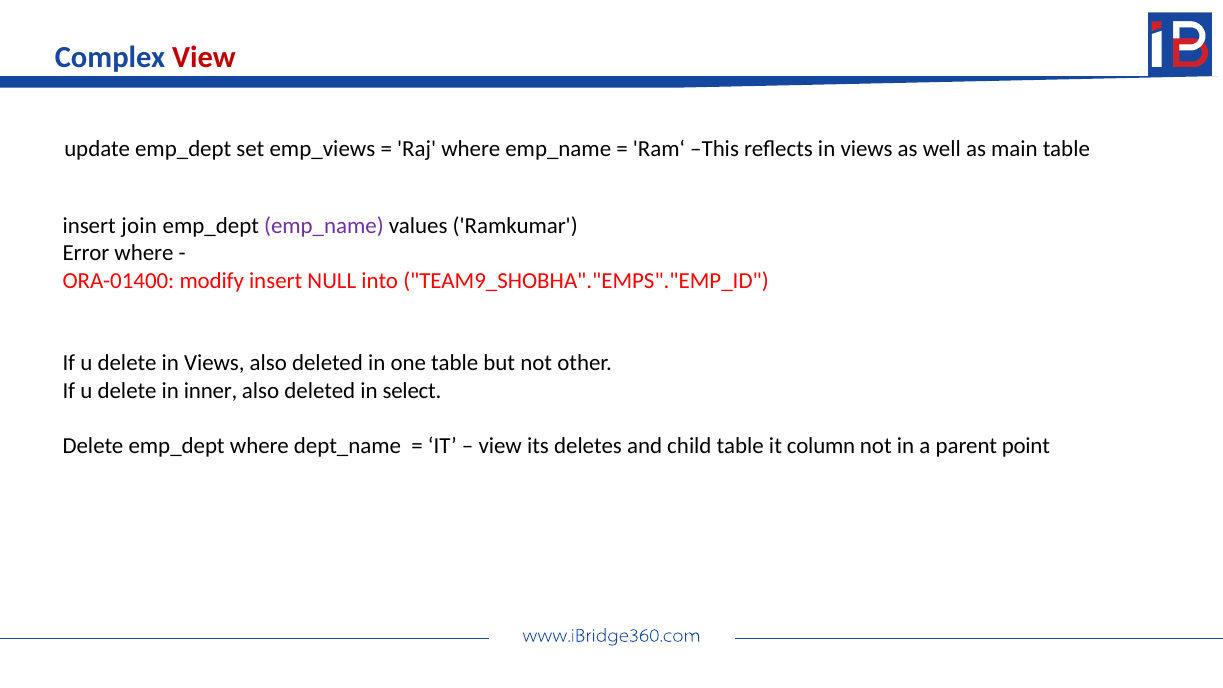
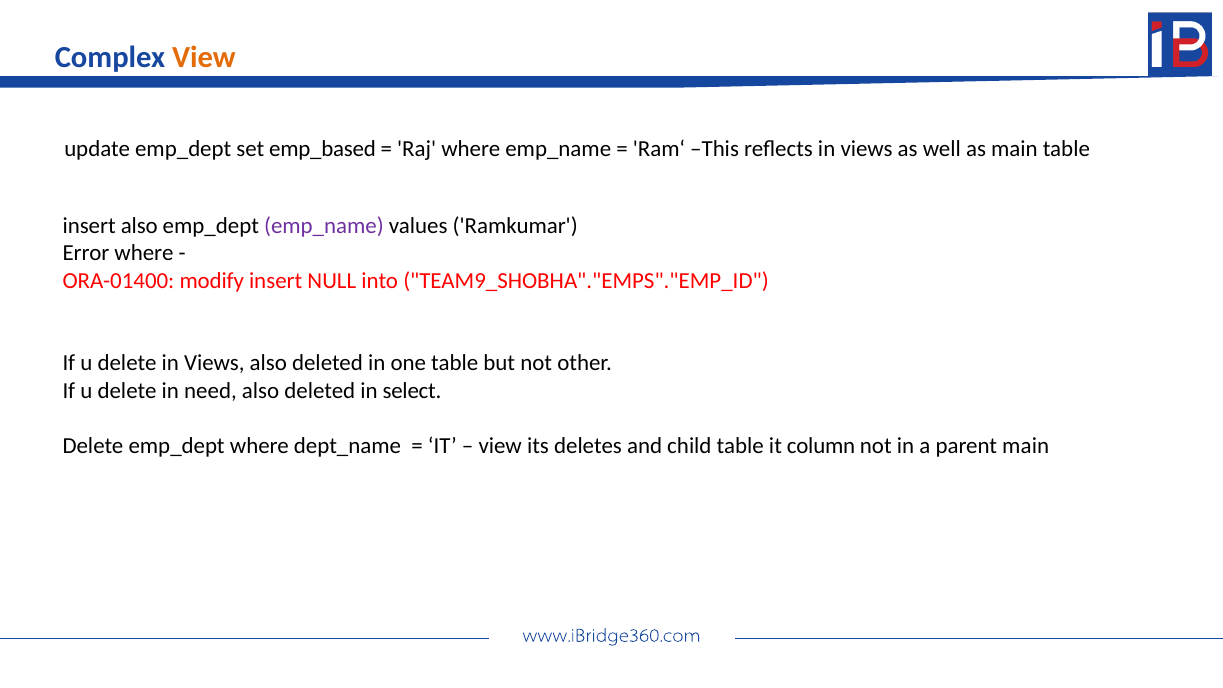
View at (204, 57) colour: red -> orange
emp_views: emp_views -> emp_based
insert join: join -> also
inner: inner -> need
parent point: point -> main
